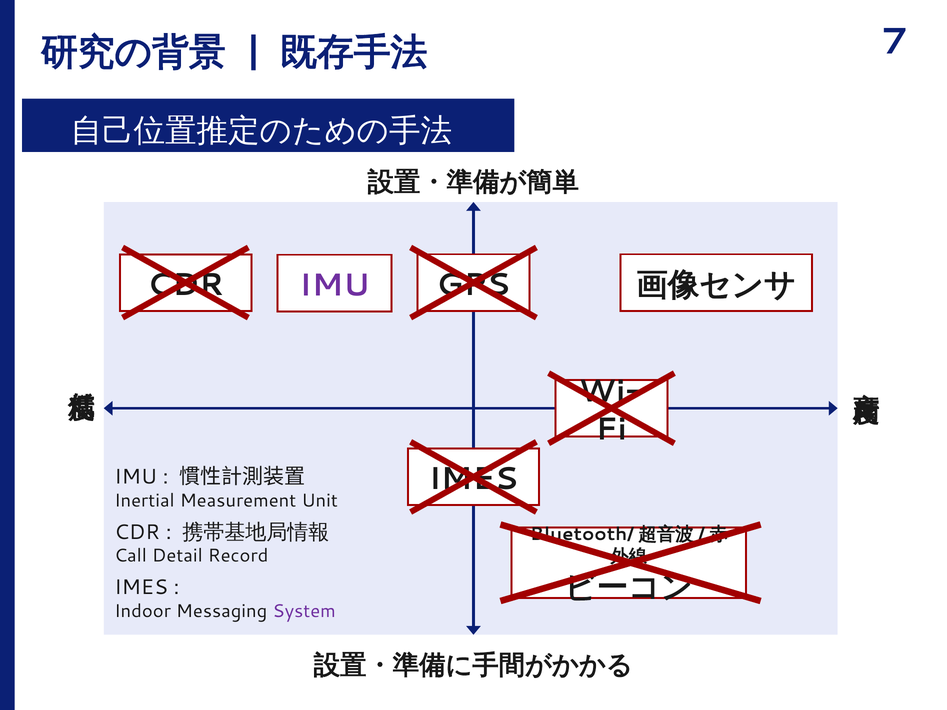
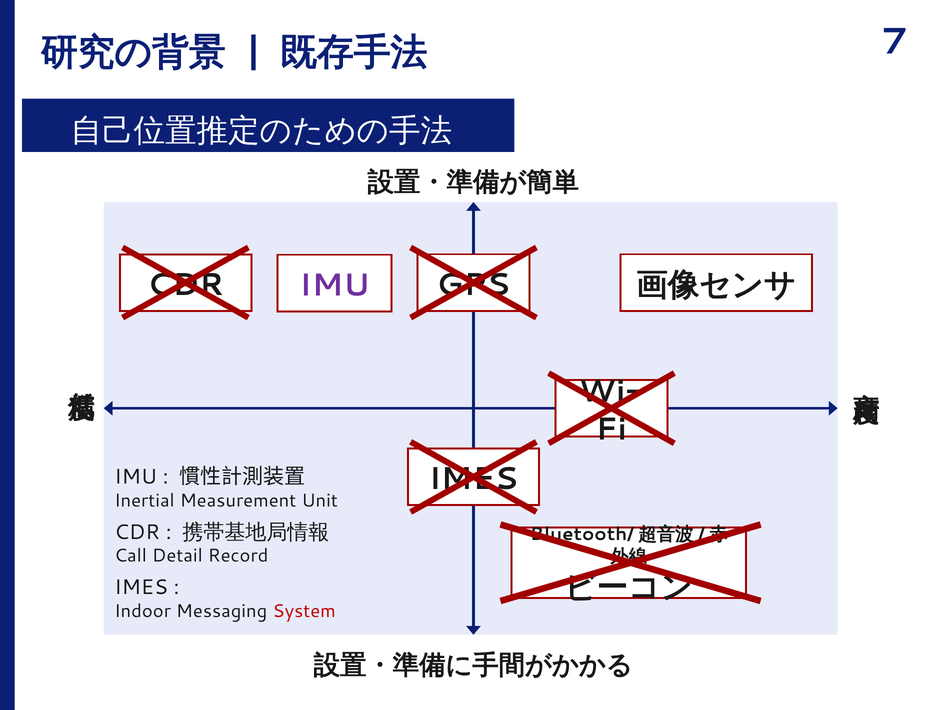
System colour: purple -> red
